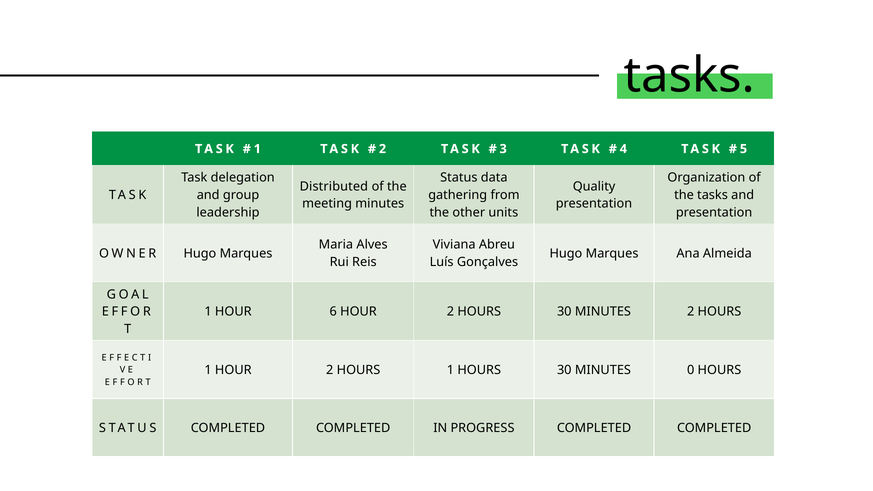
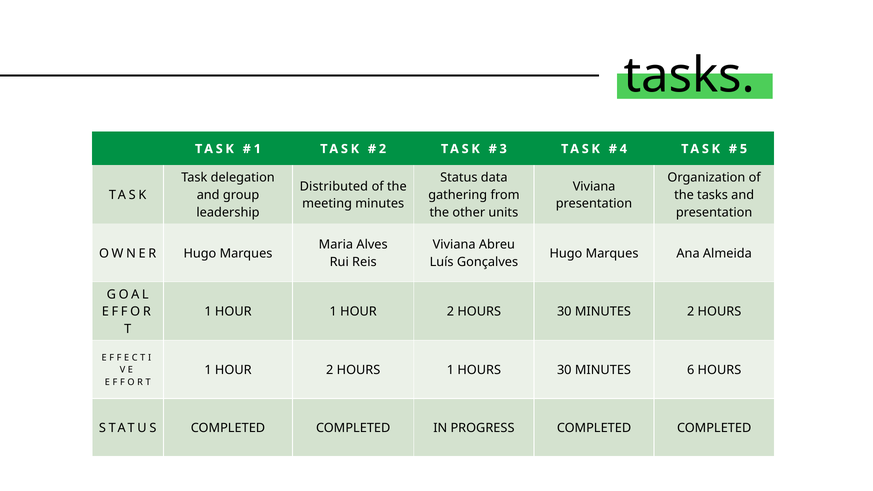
Quality at (594, 186): Quality -> Viviana
HOUR 6: 6 -> 1
0: 0 -> 6
